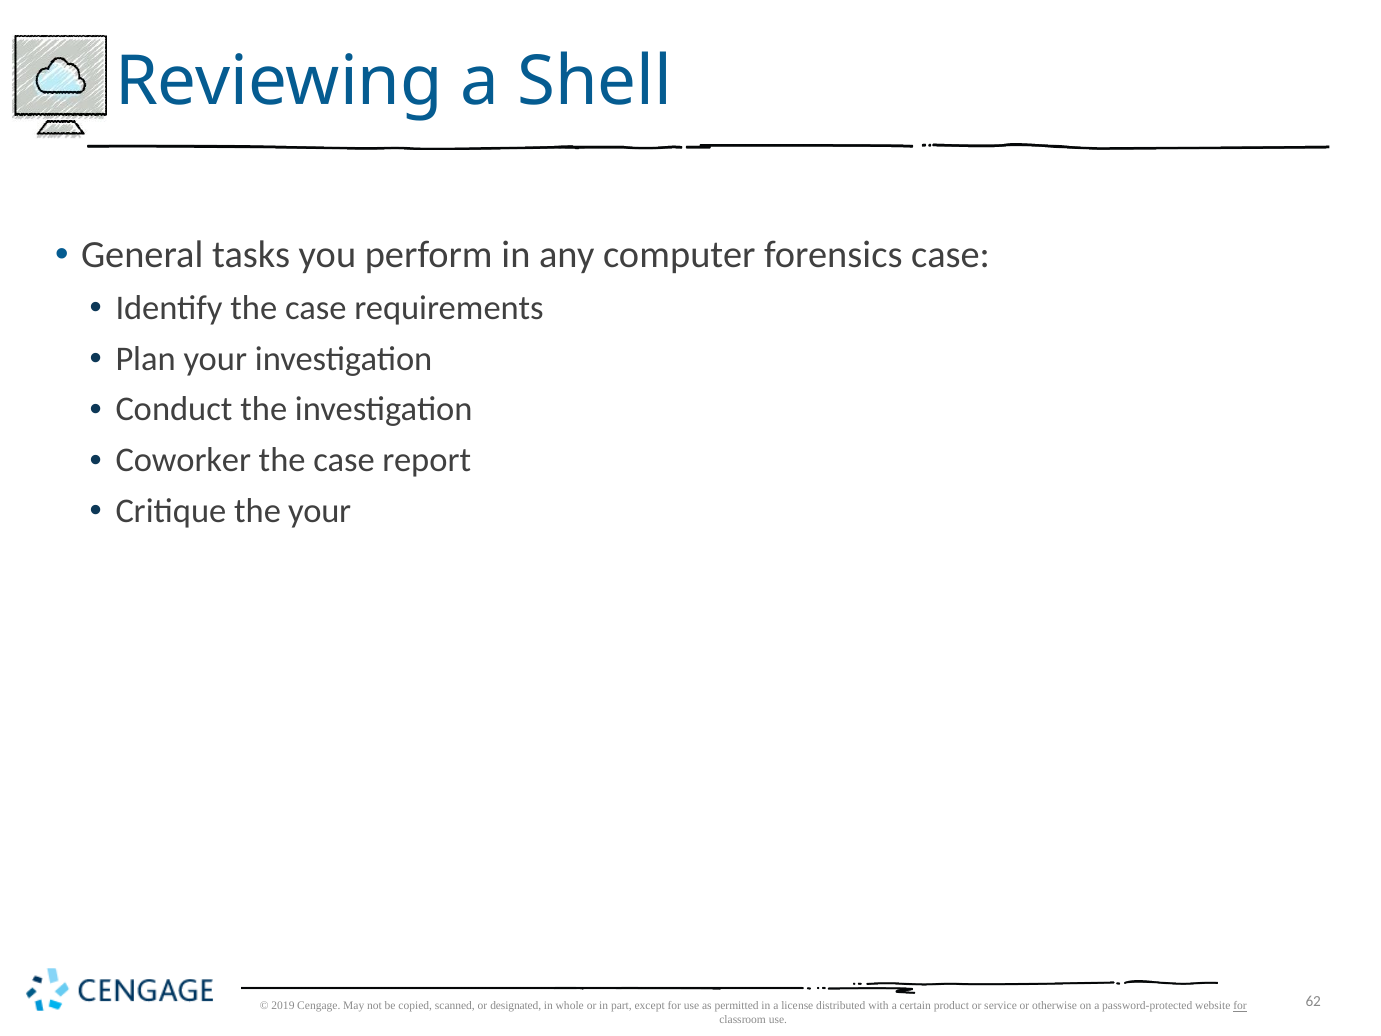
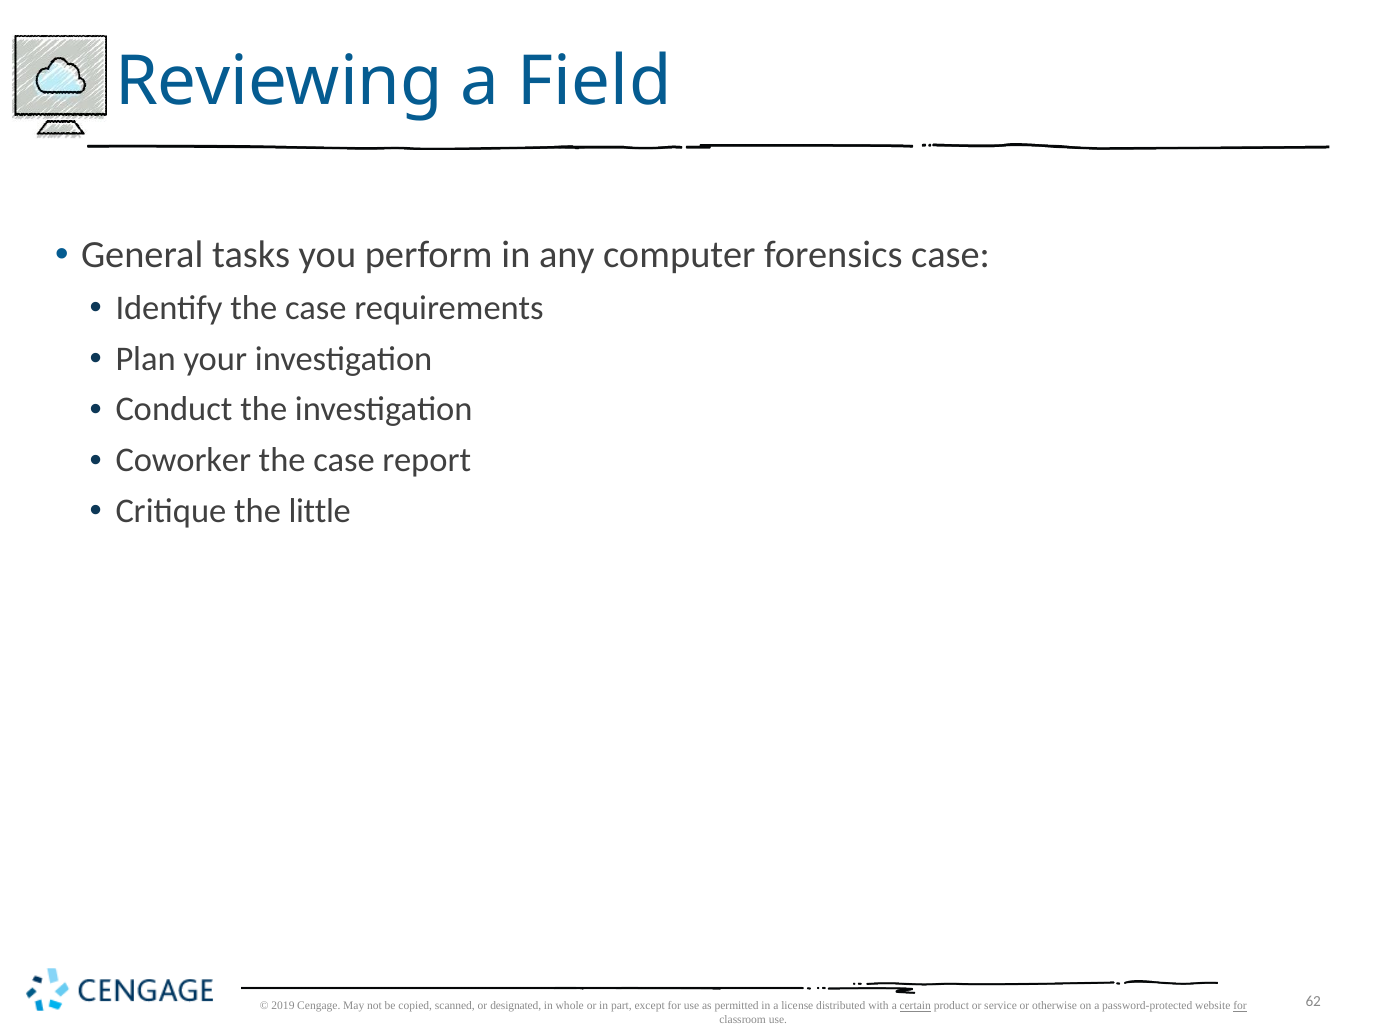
Shell: Shell -> Field
the your: your -> little
certain underline: none -> present
